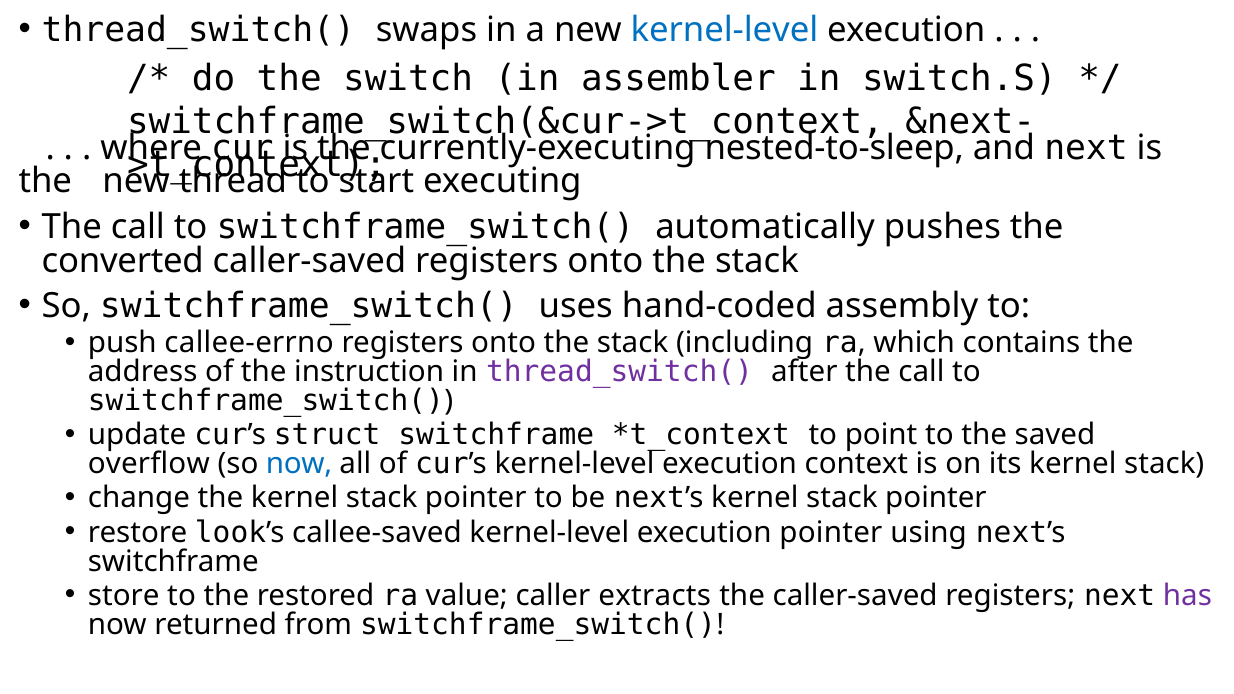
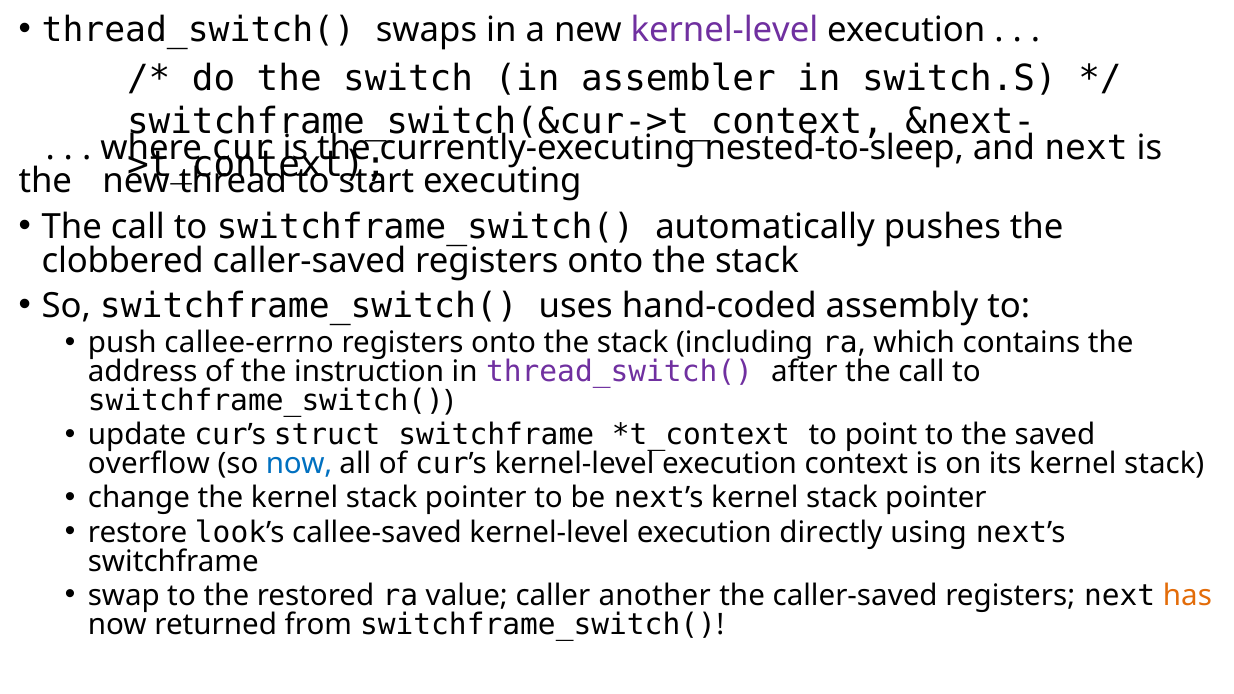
kernel-level at (724, 30) colour: blue -> purple
converted: converted -> clobbered
execution pointer: pointer -> directly
store: store -> swap
extracts: extracts -> another
has colour: purple -> orange
